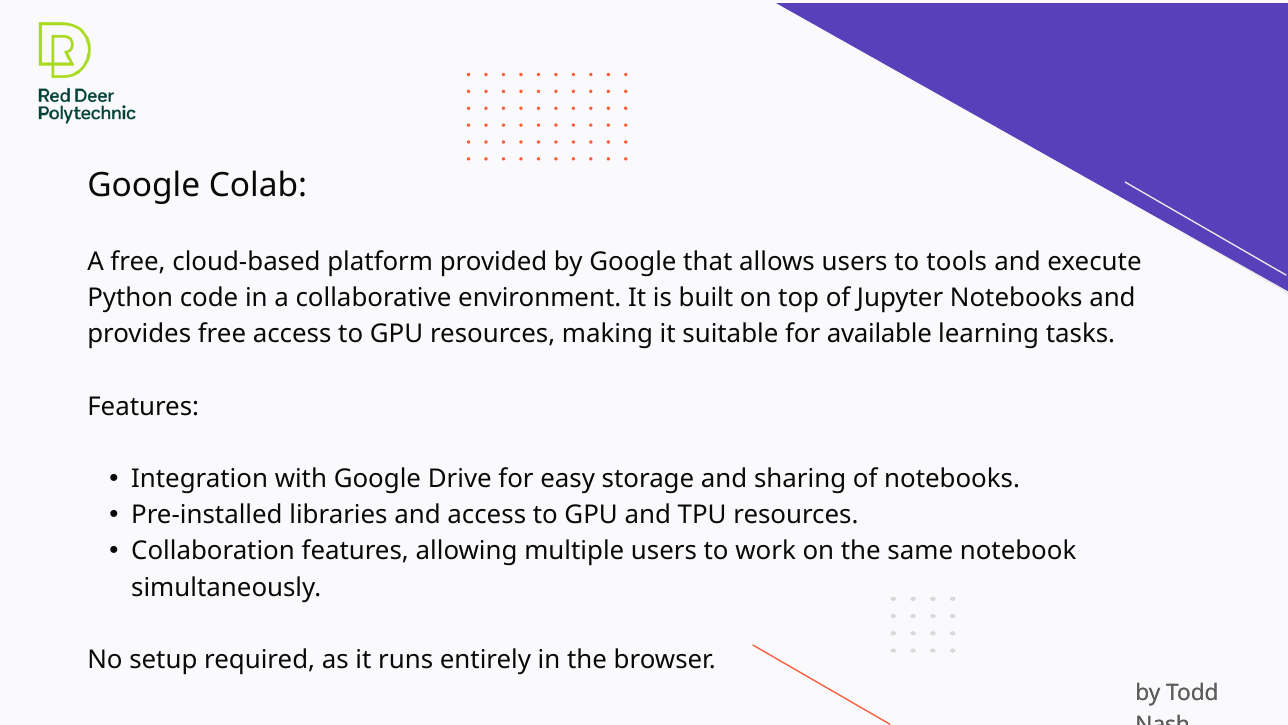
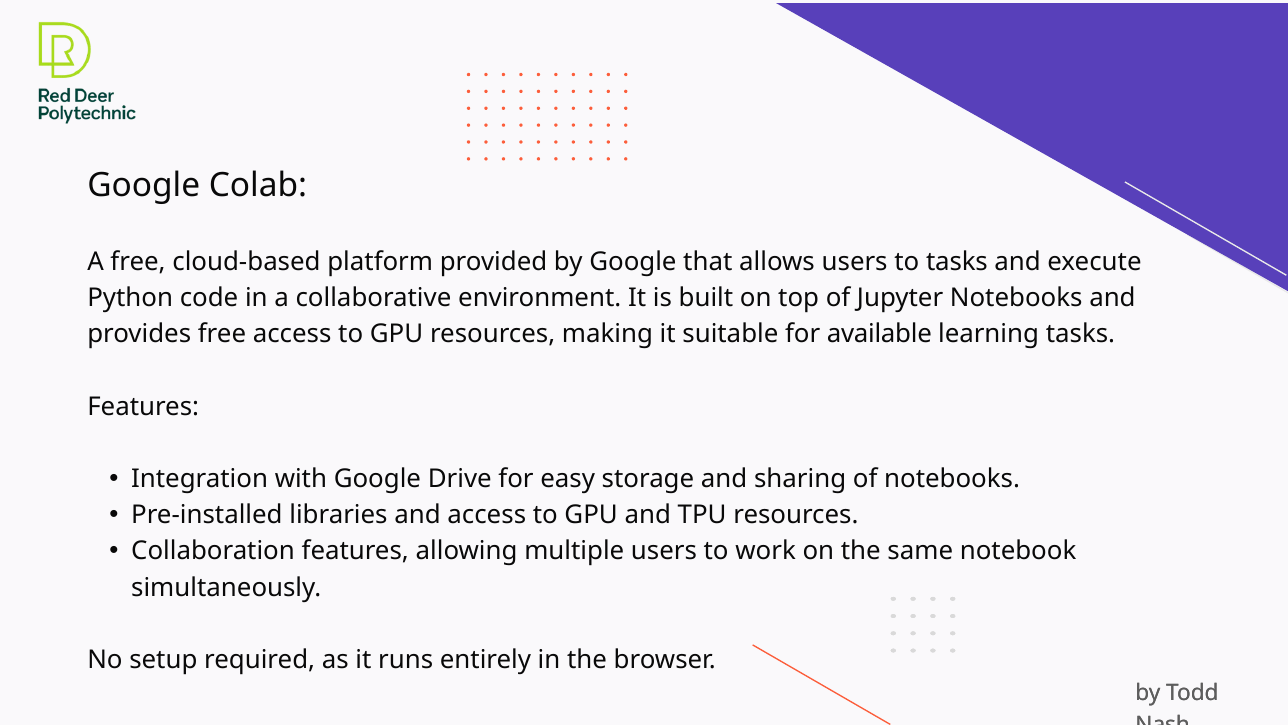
to tools: tools -> tasks
